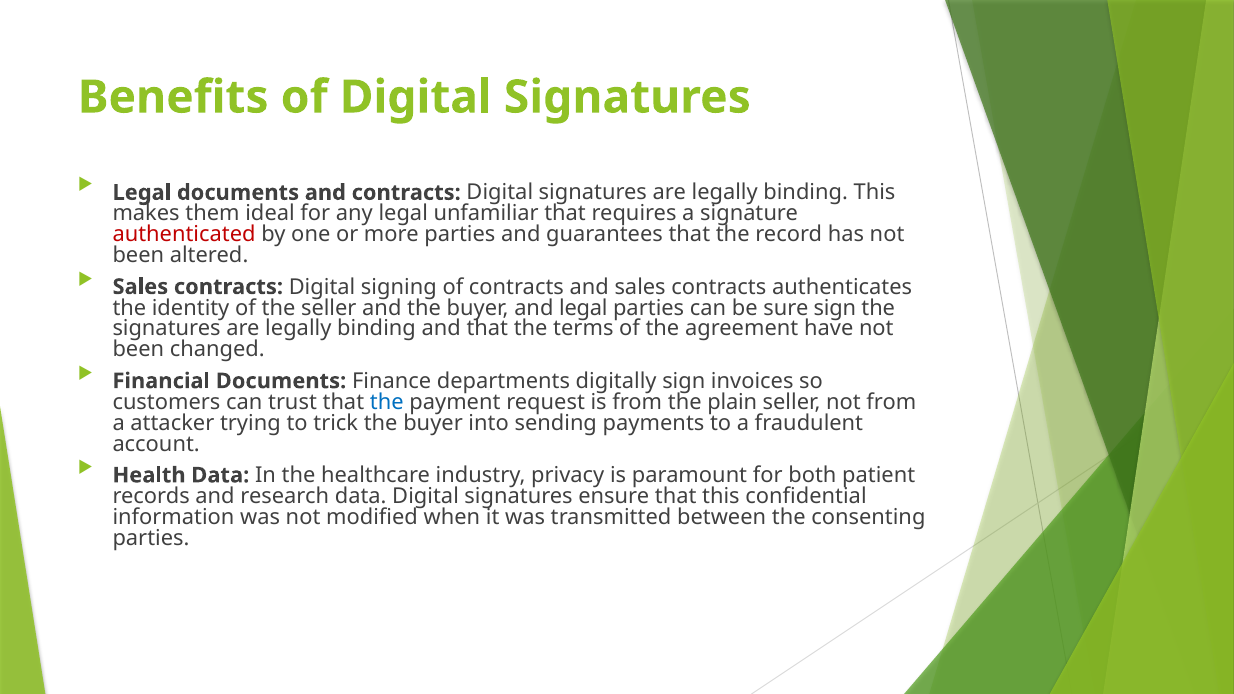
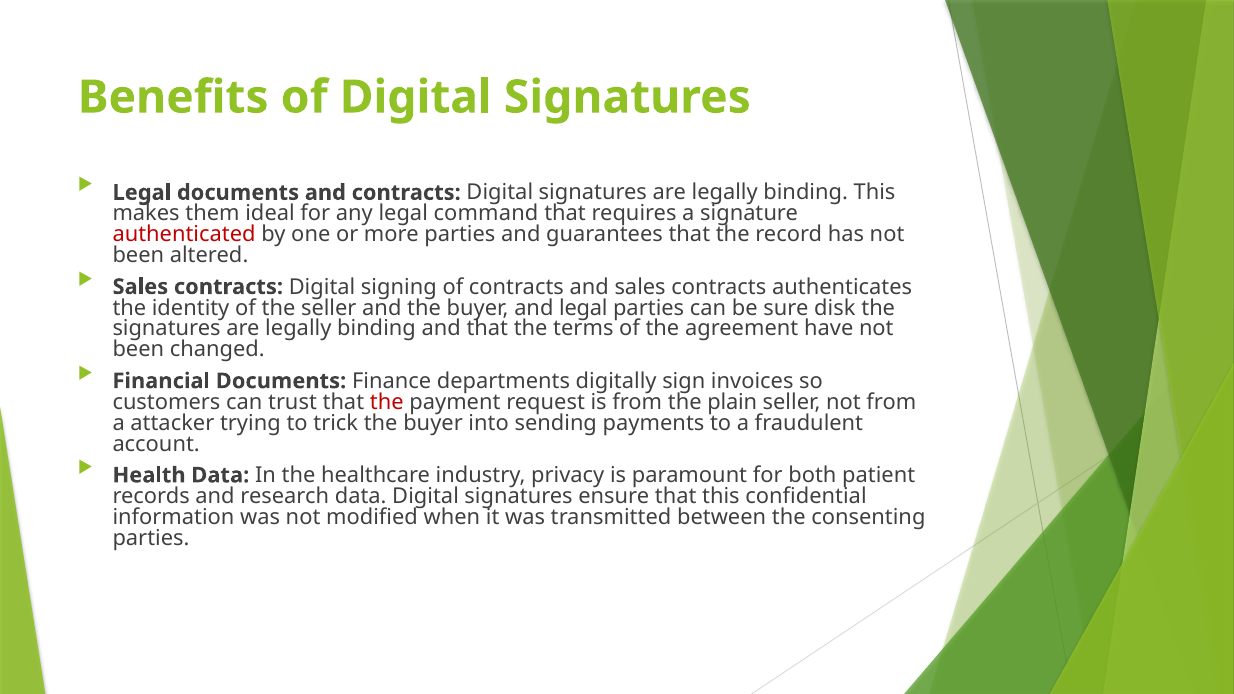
unfamiliar: unfamiliar -> command
sure sign: sign -> disk
the at (387, 402) colour: blue -> red
